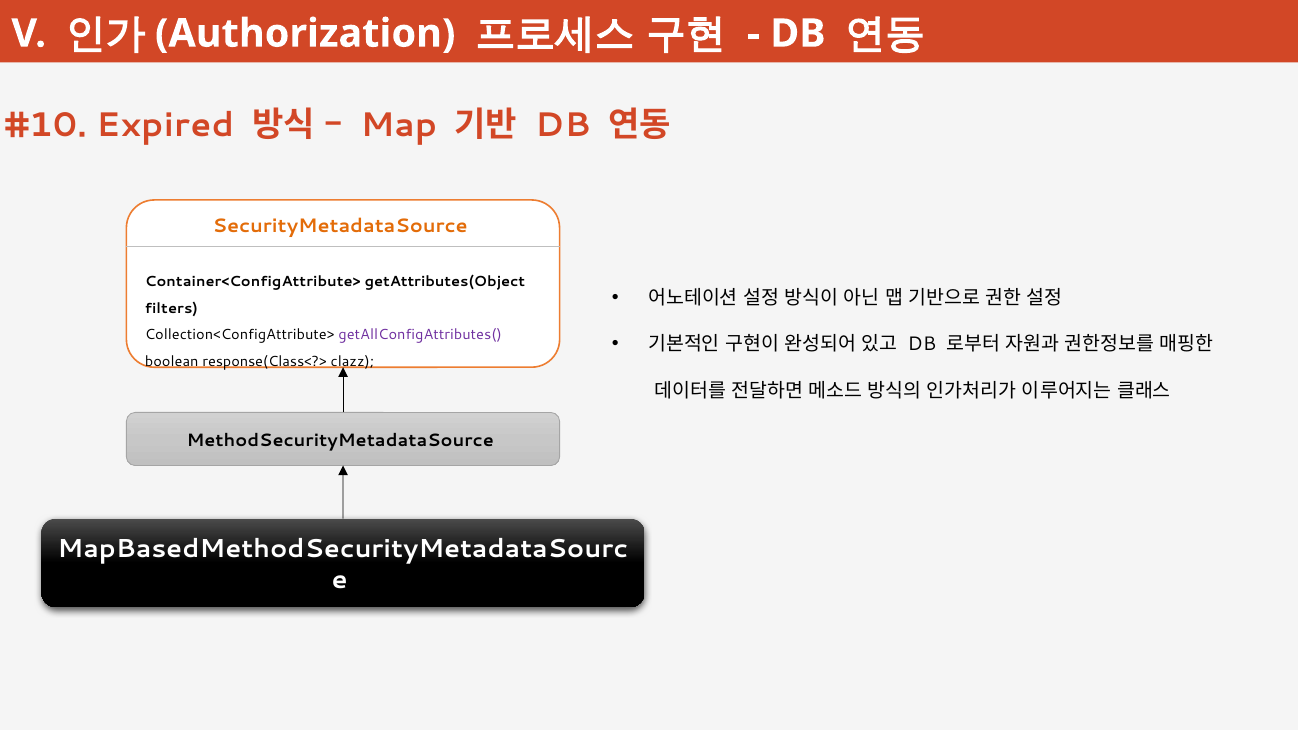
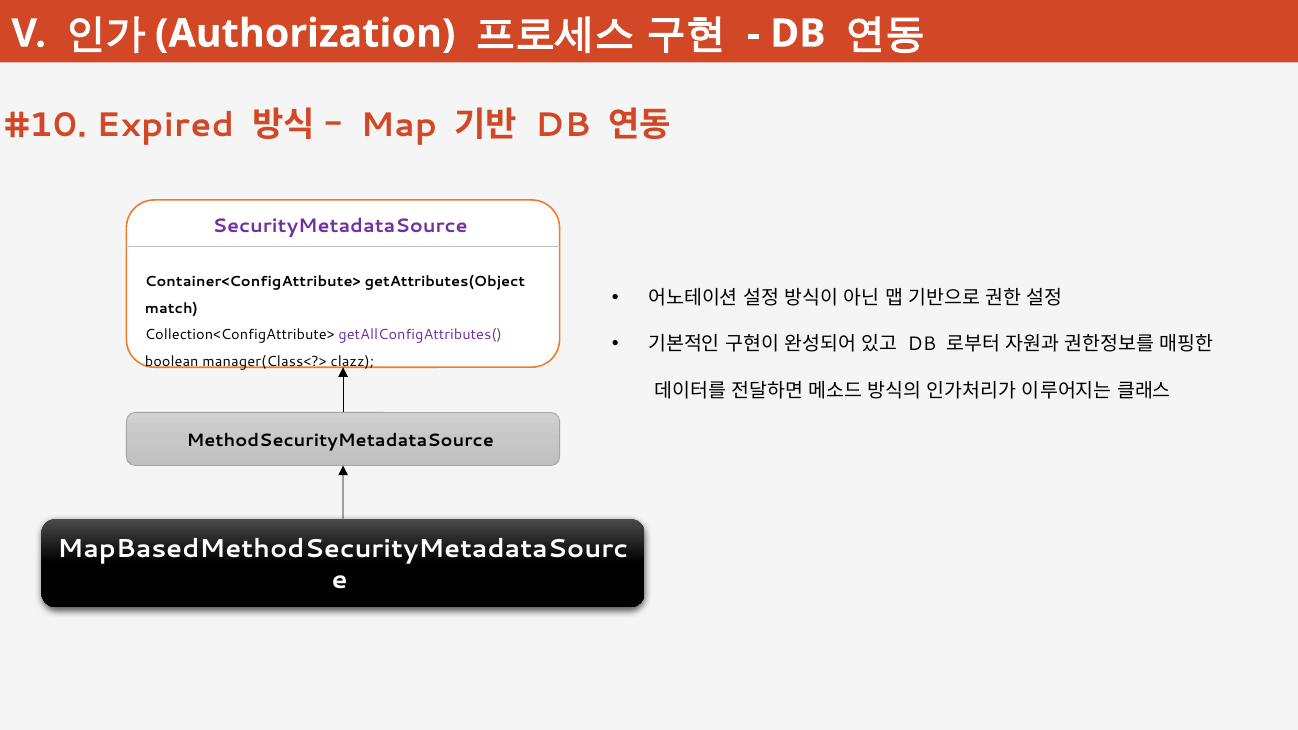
SecurityMetadataSource colour: orange -> purple
filters: filters -> match
response(Class<?>: response(Class<?> -> manager(Class<?>
